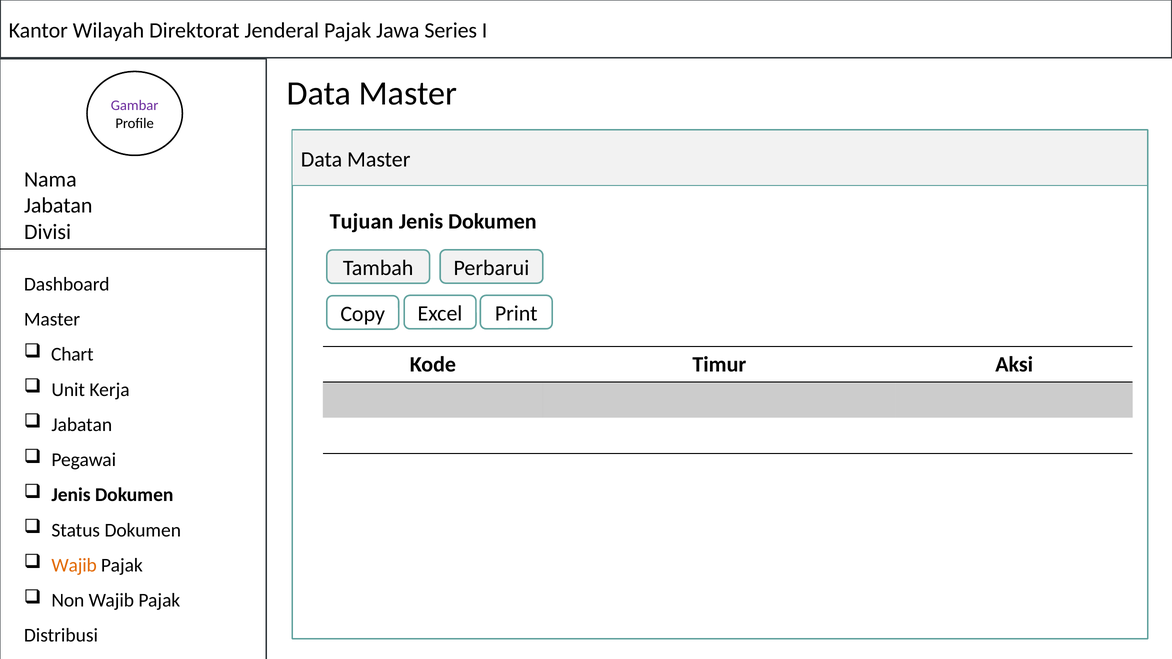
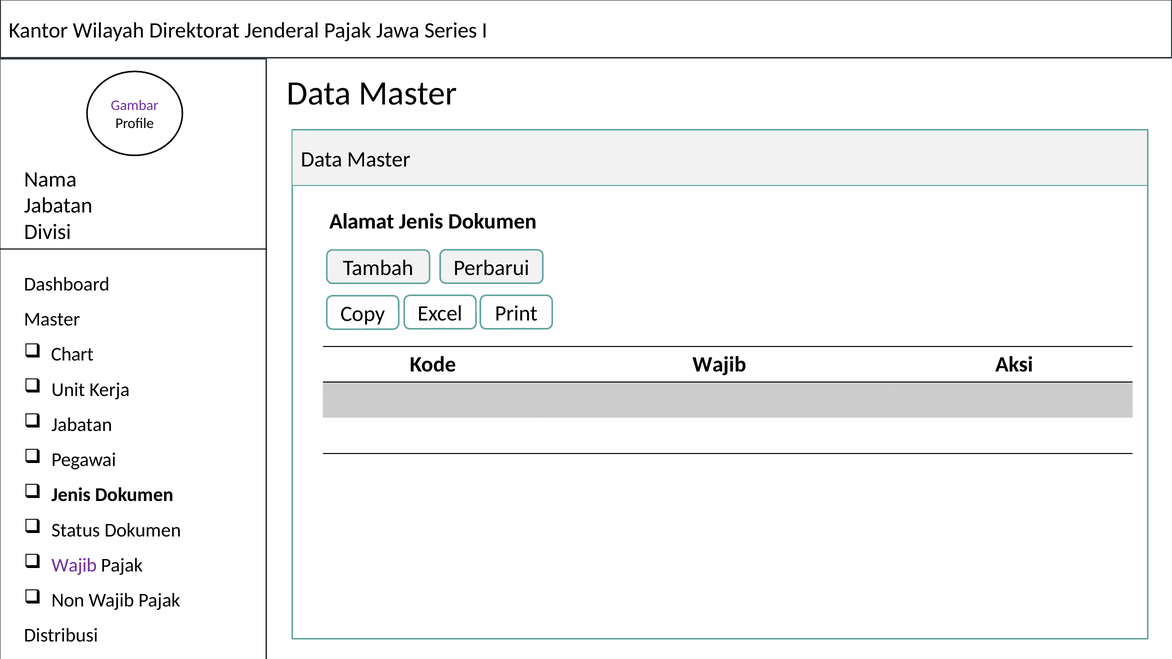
Tujuan: Tujuan -> Alamat
Kode Timur: Timur -> Wajib
Wajib at (74, 565) colour: orange -> purple
